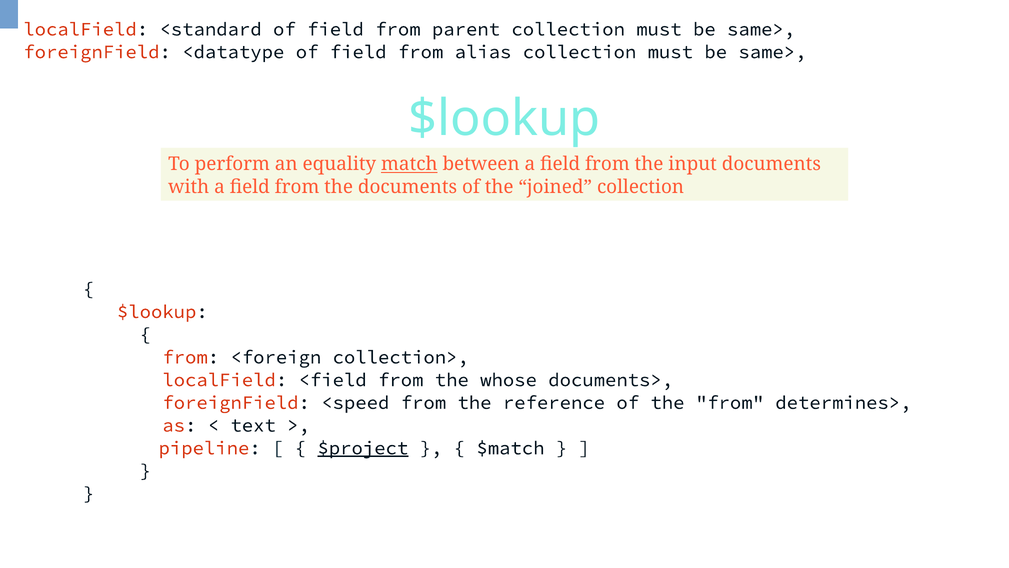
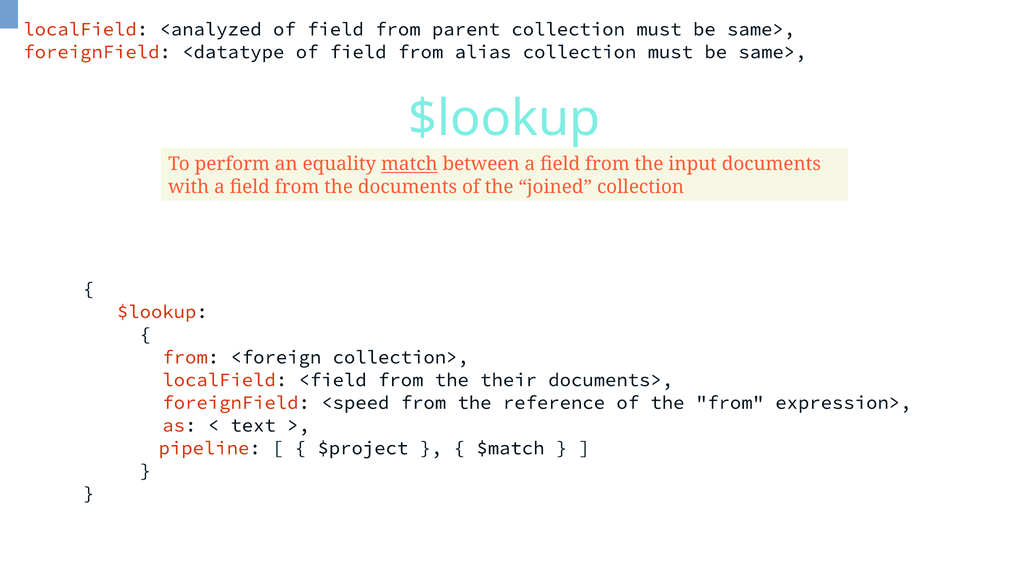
<standard: <standard -> <analyzed
whose: whose -> their
determines>: determines> -> expression>
$project underline: present -> none
